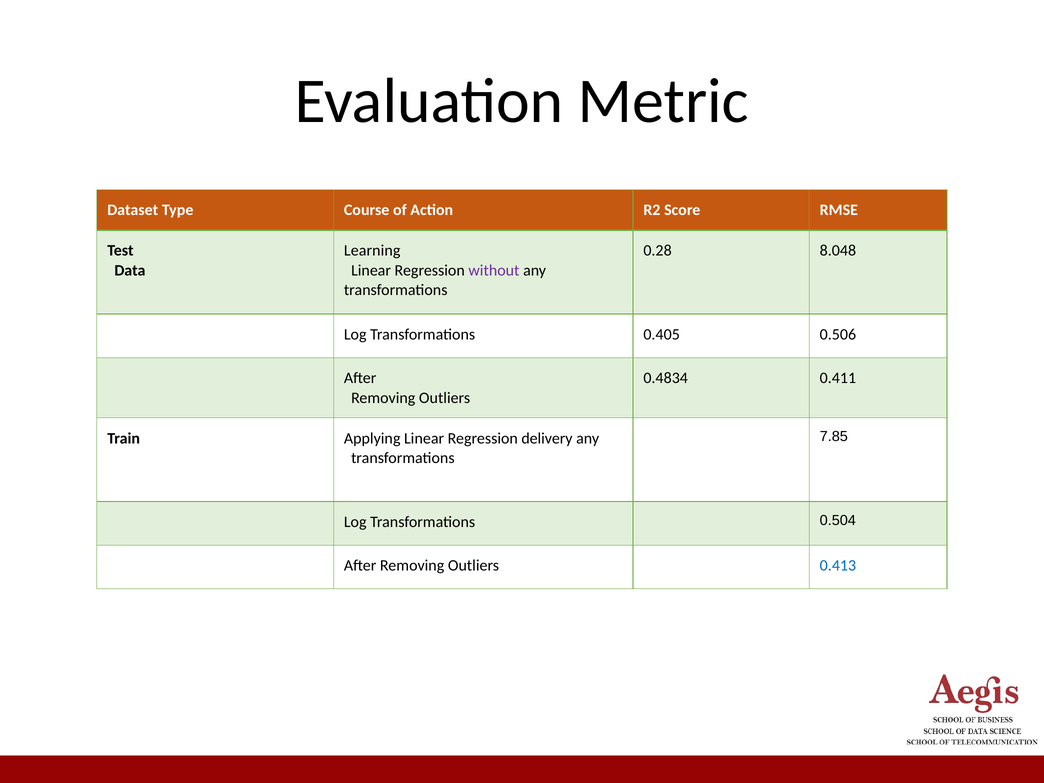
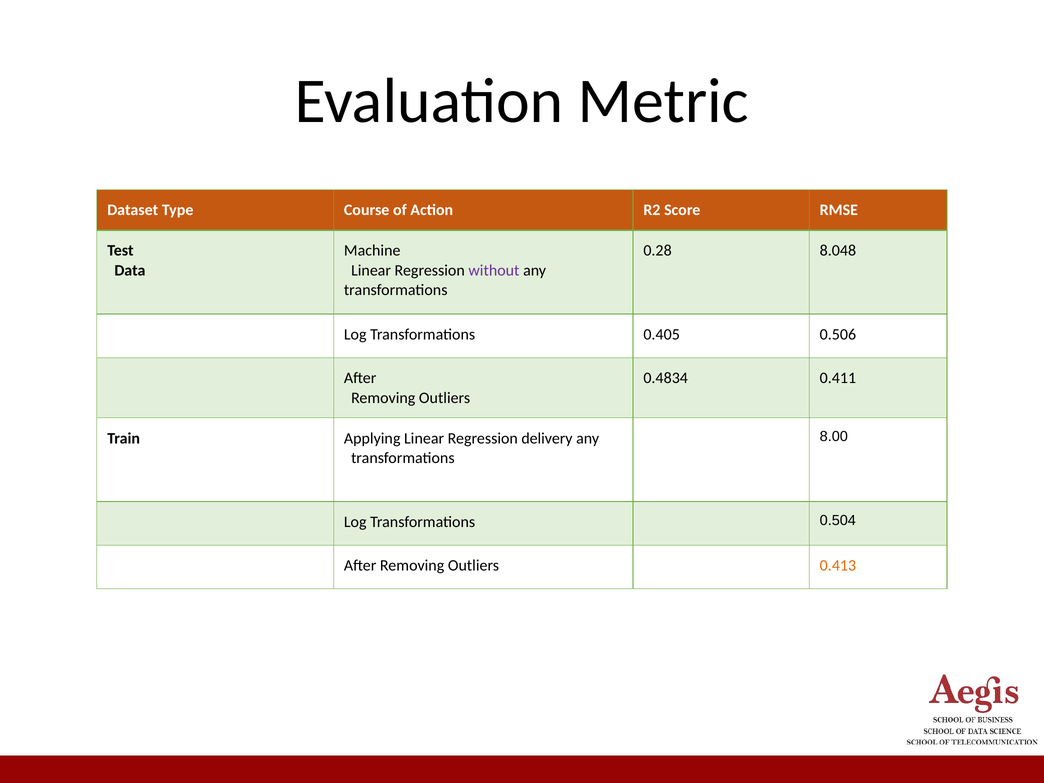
Learning: Learning -> Machine
7.85: 7.85 -> 8.00
0.413 colour: blue -> orange
